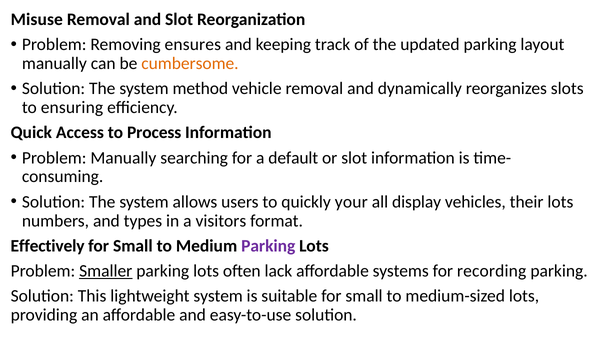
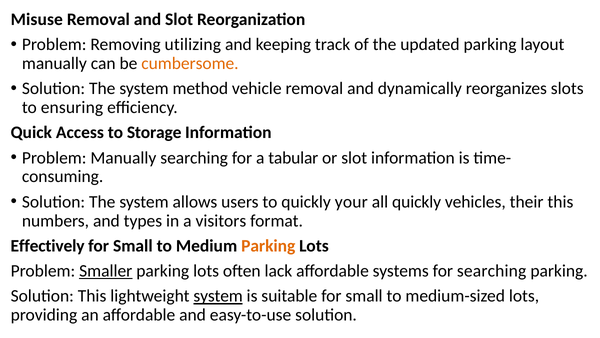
ensures: ensures -> utilizing
Process: Process -> Storage
default: default -> tabular
all display: display -> quickly
their lots: lots -> this
Parking at (268, 246) colour: purple -> orange
for recording: recording -> searching
system at (218, 296) underline: none -> present
